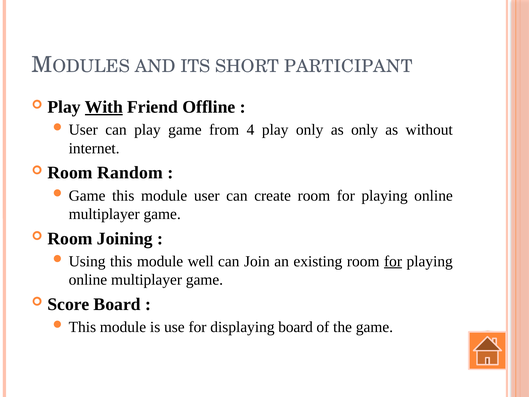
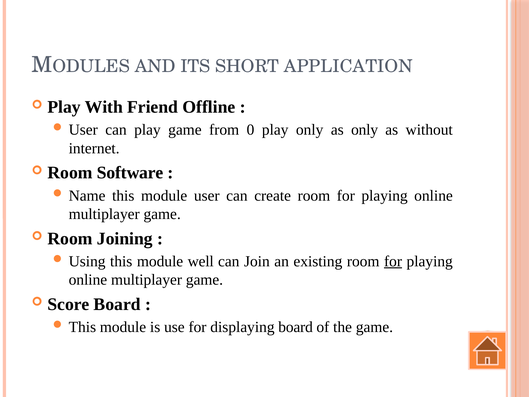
PARTICIPANT: PARTICIPANT -> APPLICATION
With underline: present -> none
4: 4 -> 0
Random: Random -> Software
Game at (87, 195): Game -> Name
